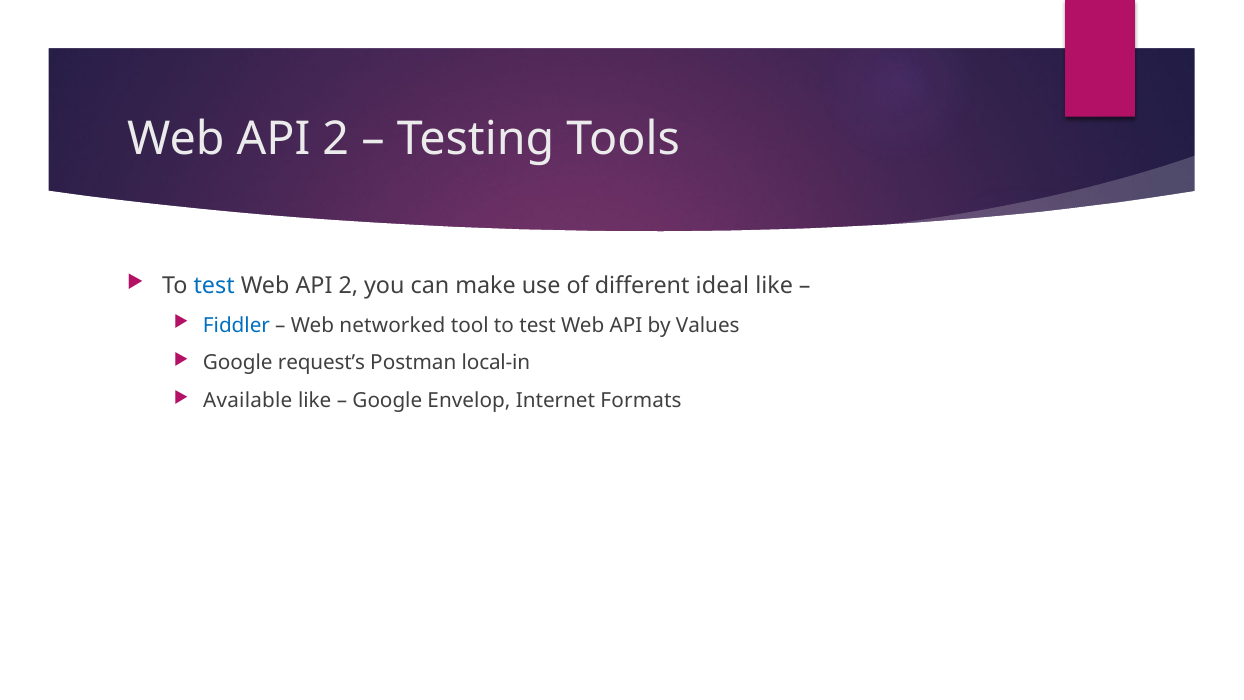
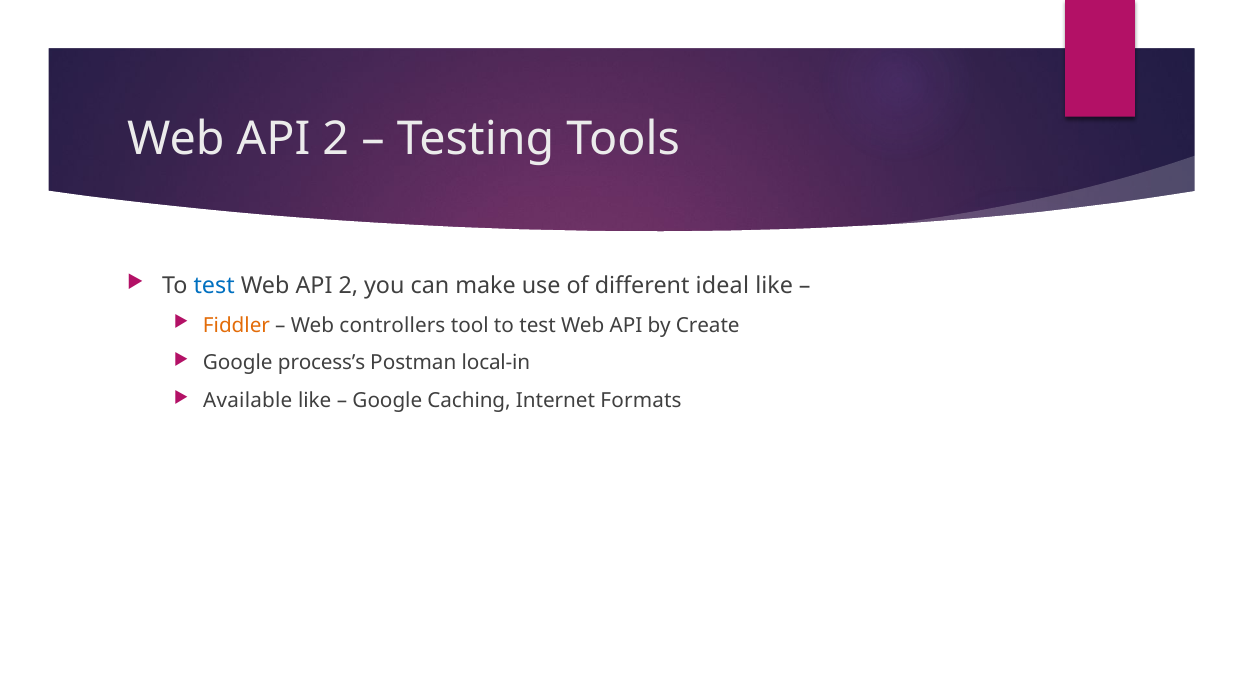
Fiddler colour: blue -> orange
networked: networked -> controllers
Values: Values -> Create
request’s: request’s -> process’s
Envelop: Envelop -> Caching
